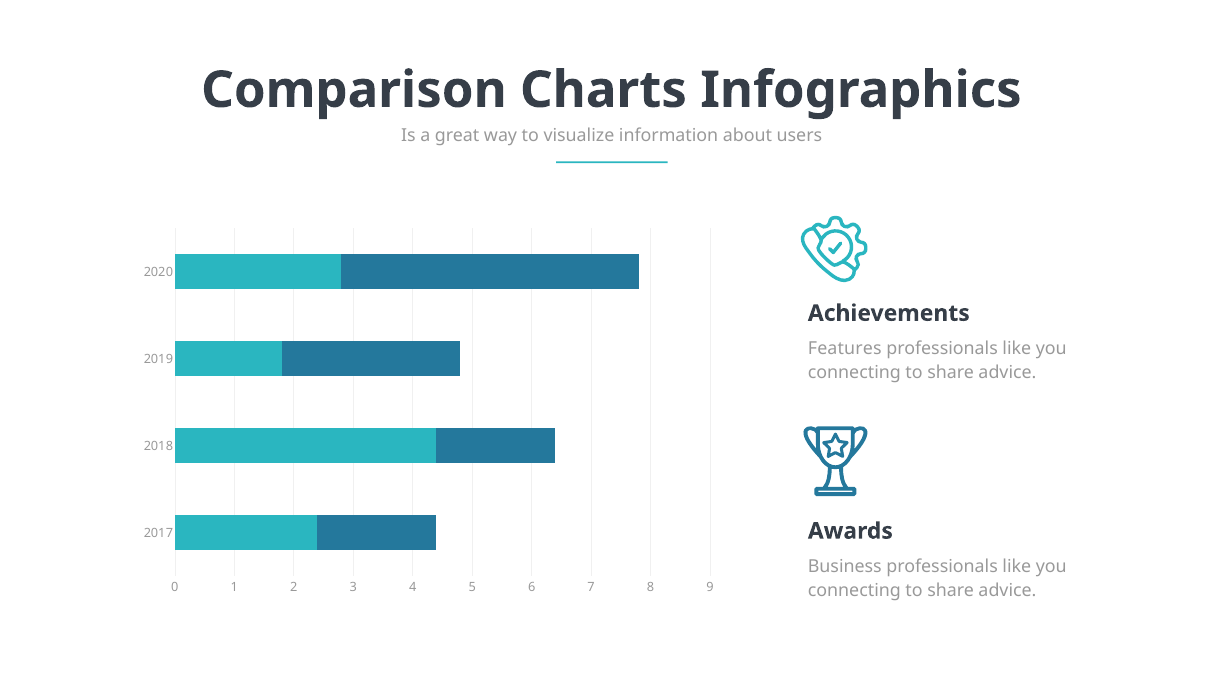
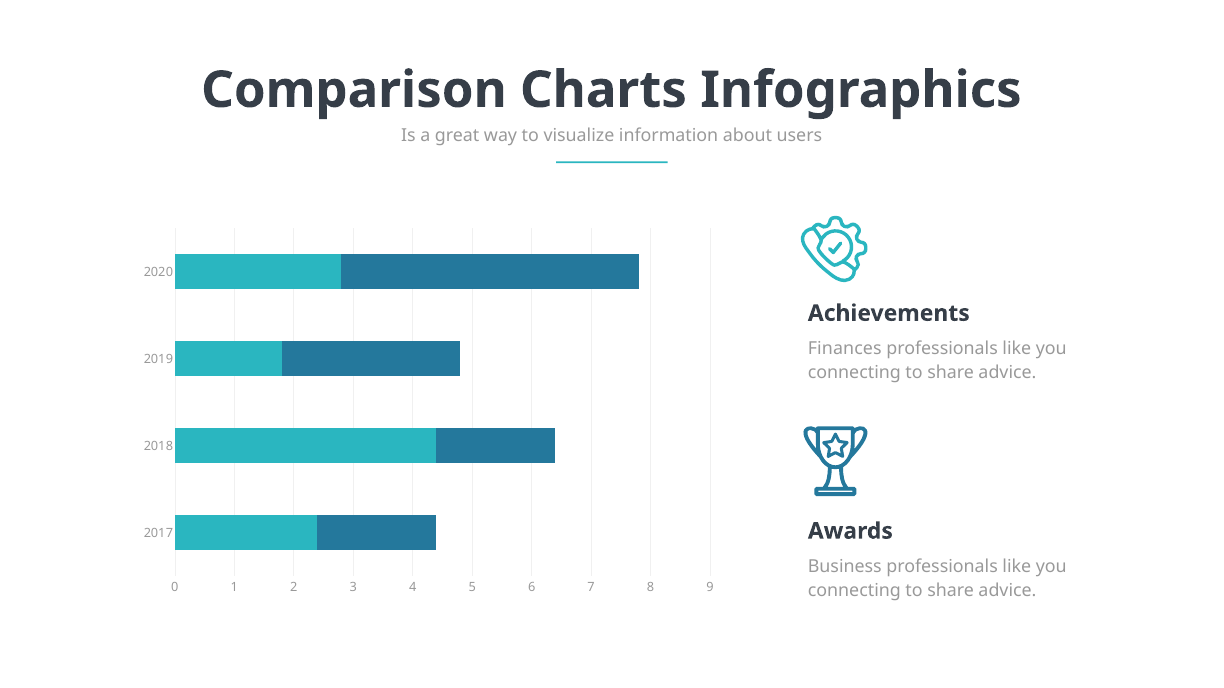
Features: Features -> Finances
